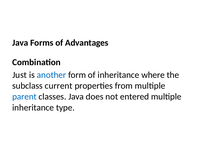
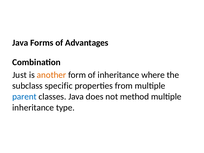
another colour: blue -> orange
current: current -> specific
entered: entered -> method
